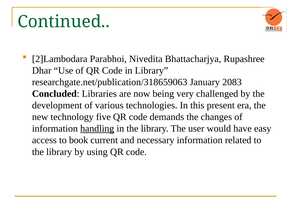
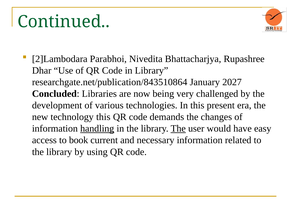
researchgate.net/publication/318659063: researchgate.net/publication/318659063 -> researchgate.net/publication/843510864
2083: 2083 -> 2027
technology five: five -> this
The at (178, 129) underline: none -> present
